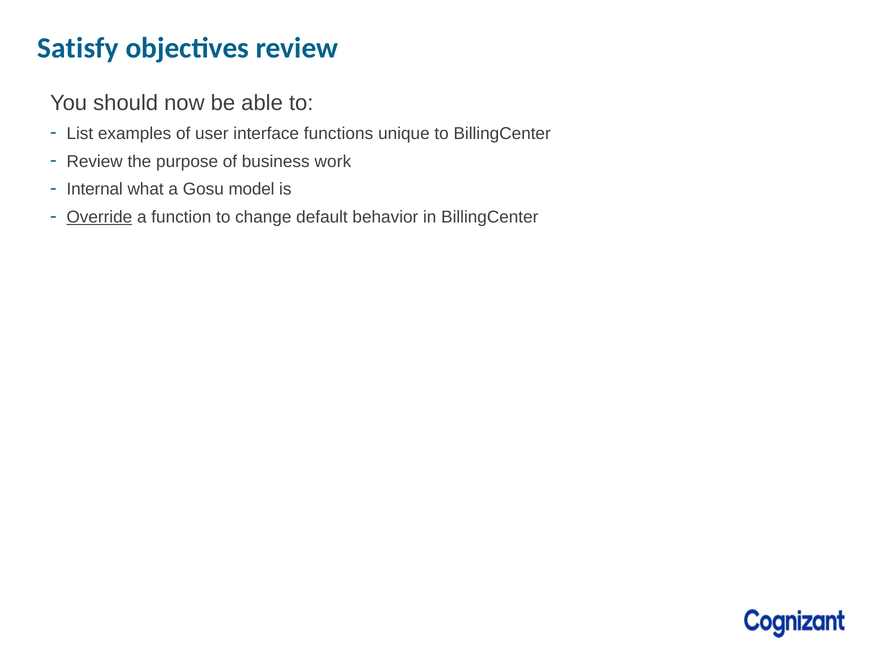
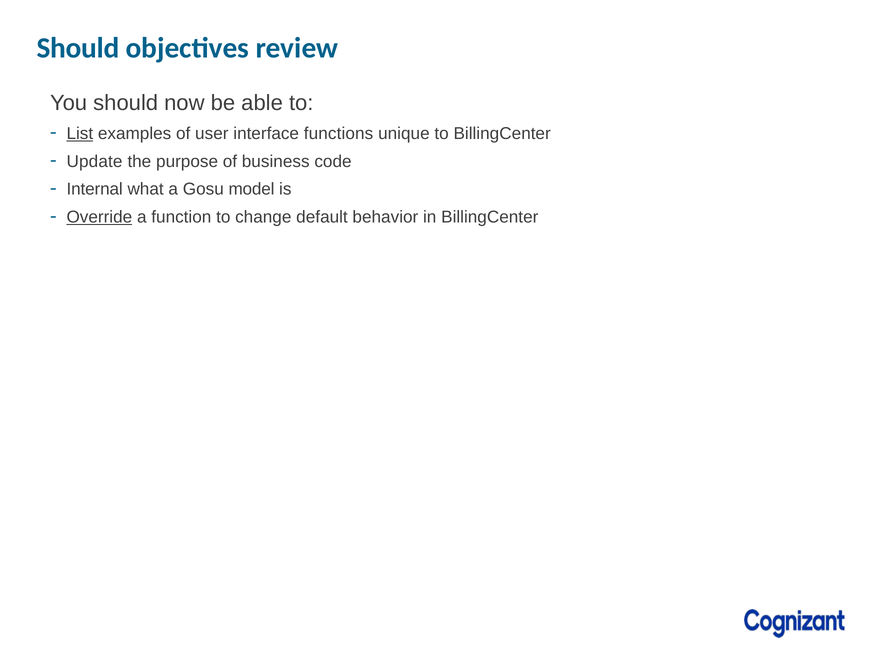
Satisfy at (78, 48): Satisfy -> Should
List underline: none -> present
Review at (95, 161): Review -> Update
work: work -> code
